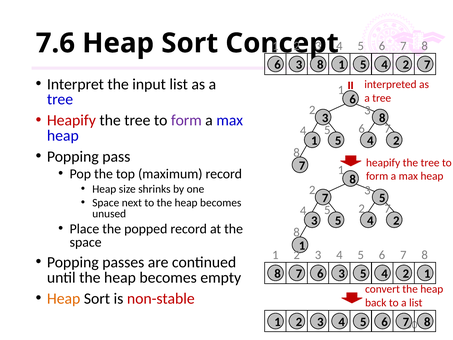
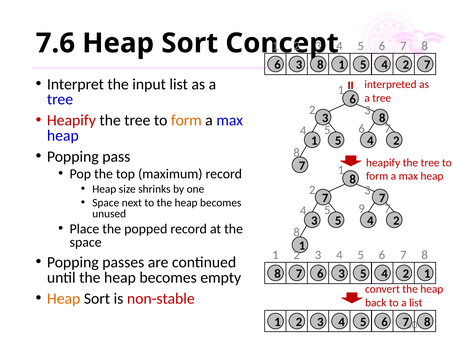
form at (186, 120) colour: purple -> orange
5 at (382, 198): 5 -> 7
5 2: 2 -> 9
